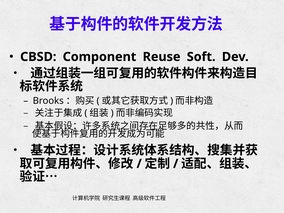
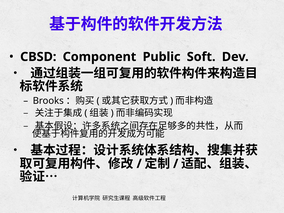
Reuse: Reuse -> Public
